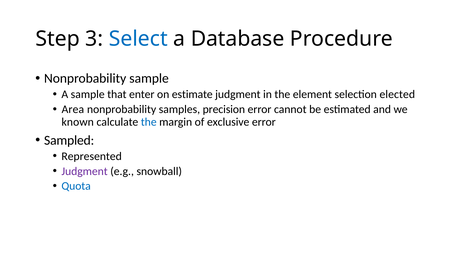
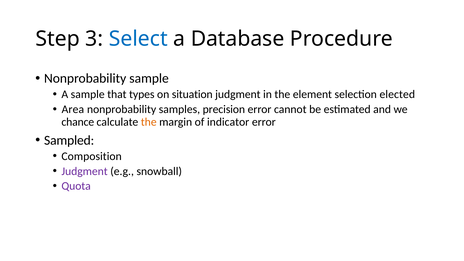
enter: enter -> types
estimate: estimate -> situation
known: known -> chance
the at (149, 122) colour: blue -> orange
exclusive: exclusive -> indicator
Represented: Represented -> Composition
Quota colour: blue -> purple
